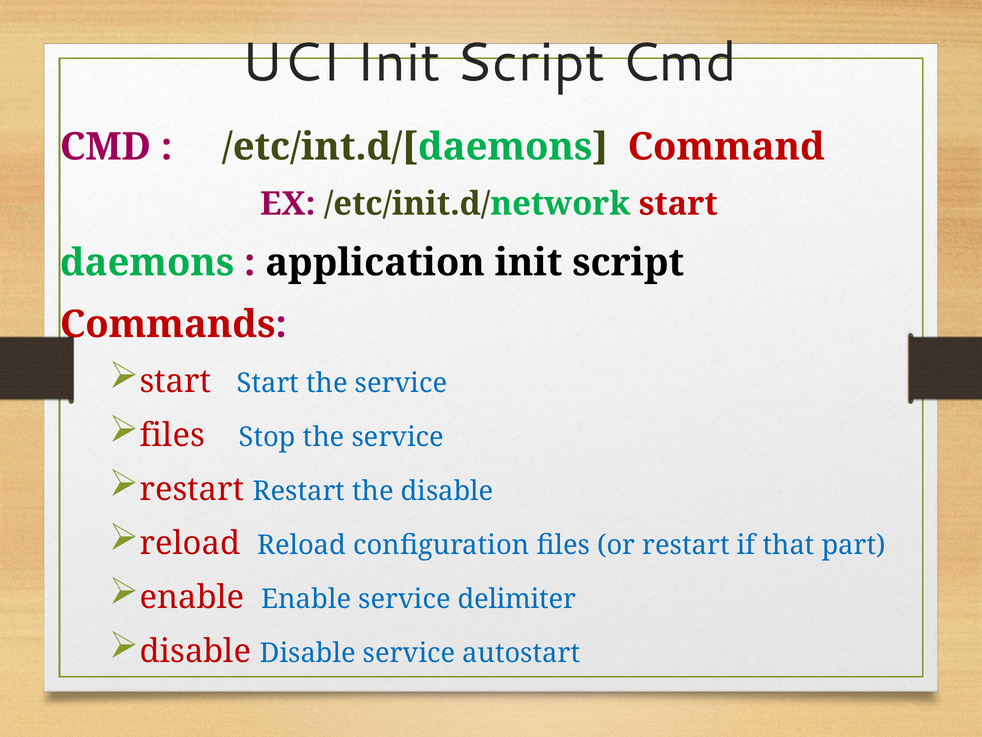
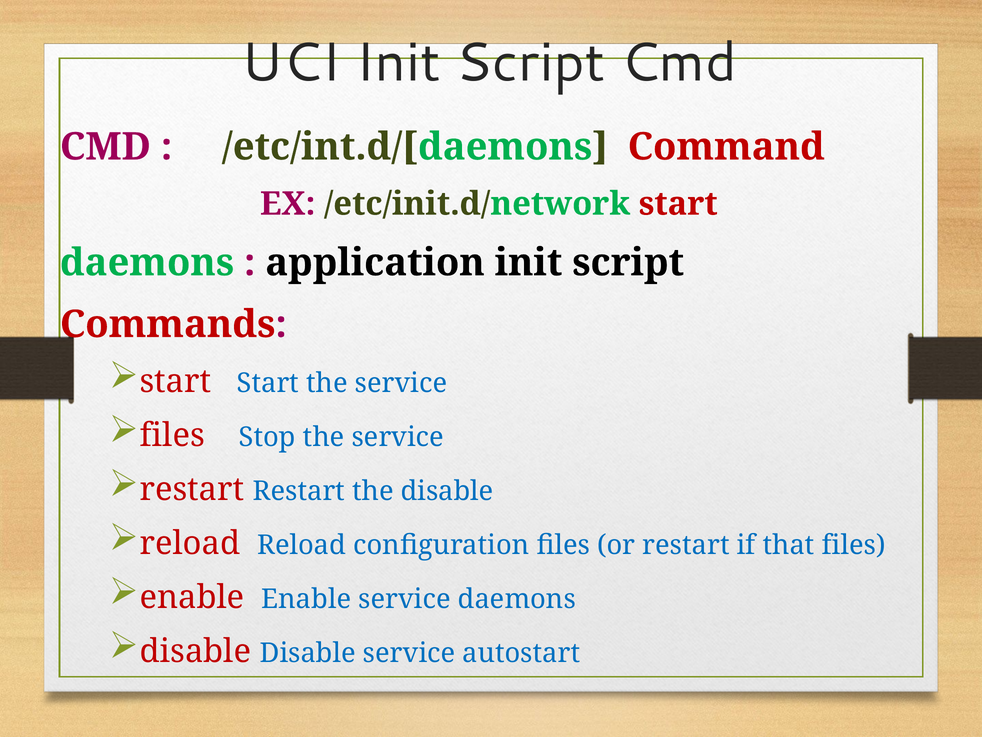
that part: part -> files
service delimiter: delimiter -> daemons
